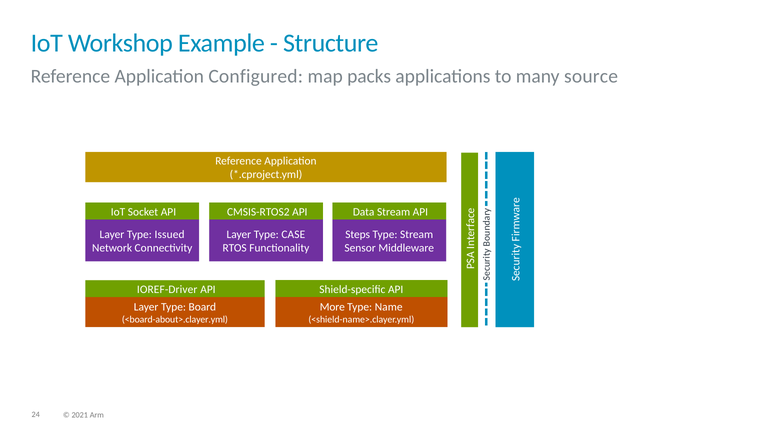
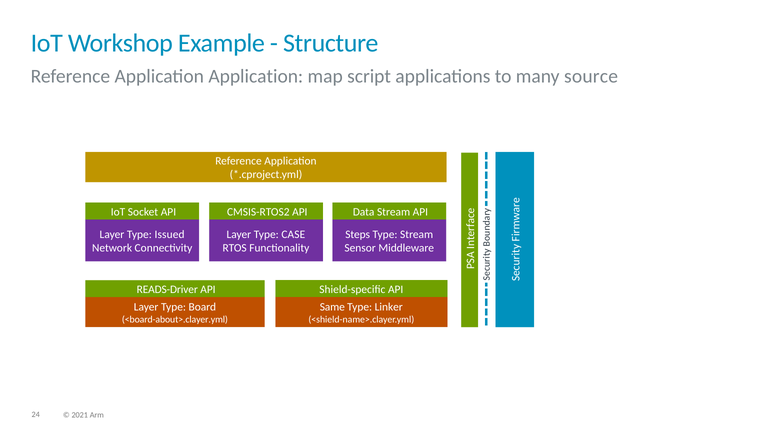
Application Configured: Configured -> Application
packs: packs -> script
IOREF-Driver: IOREF-Driver -> READS-Driver
More: More -> Same
Name: Name -> Linker
